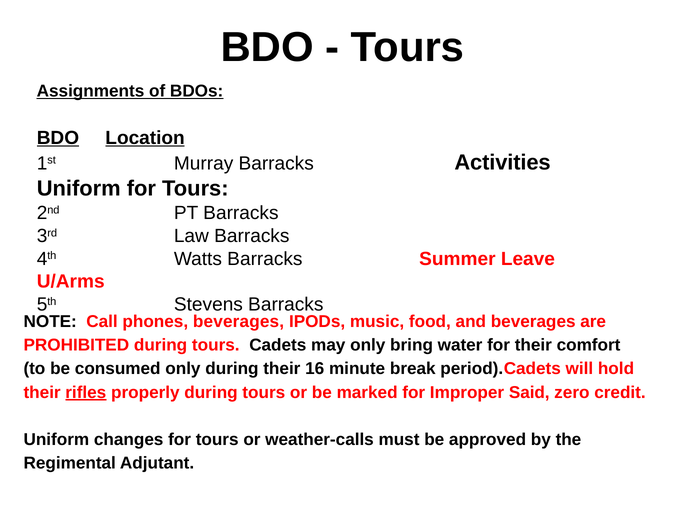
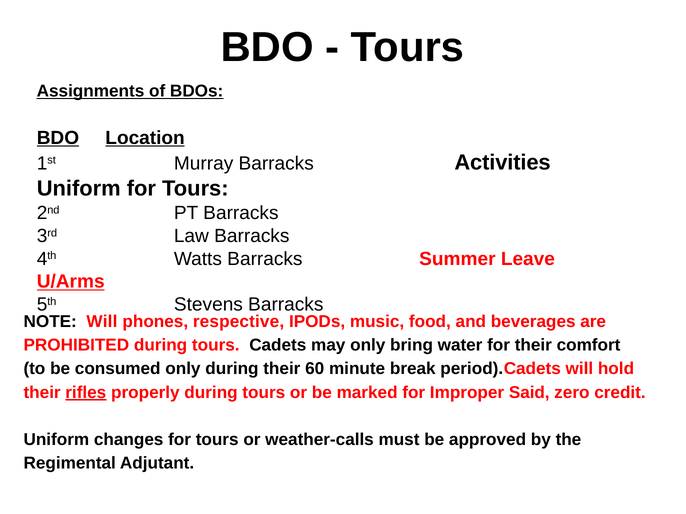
U/Arms underline: none -> present
NOTE Call: Call -> Will
phones beverages: beverages -> respective
16: 16 -> 60
